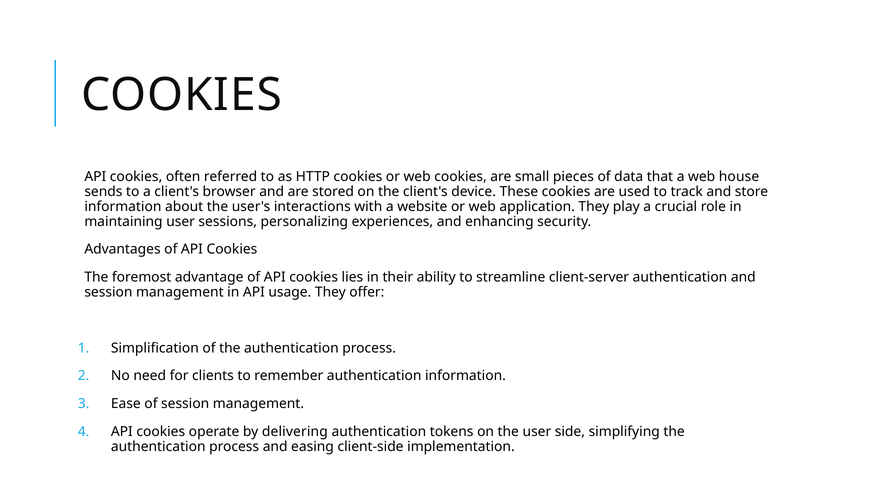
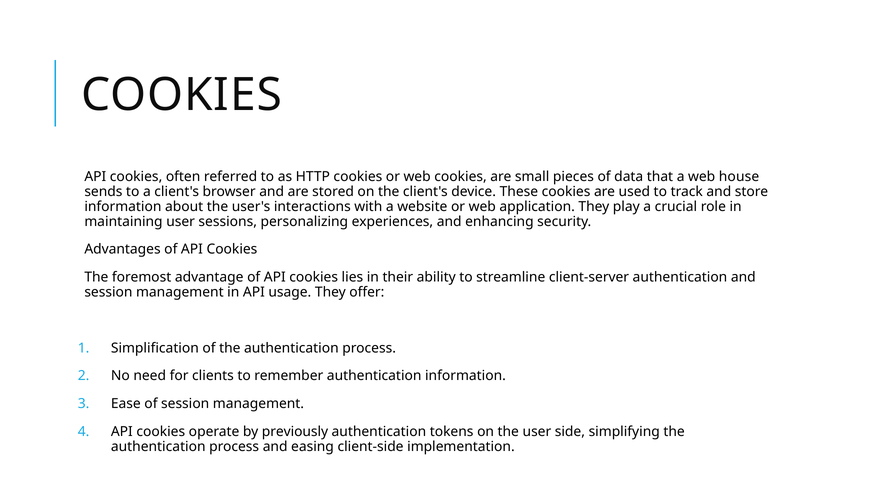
delivering: delivering -> previously
